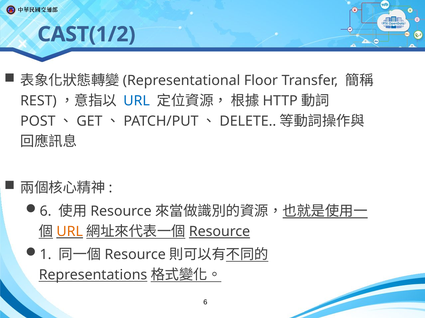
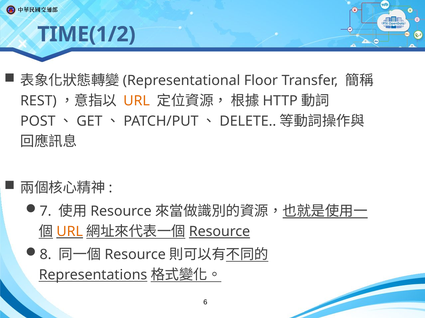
CAST(1/2: CAST(1/2 -> TIME(1/2
URL at (137, 101) colour: blue -> orange
6 at (46, 212): 6 -> 7
1: 1 -> 8
